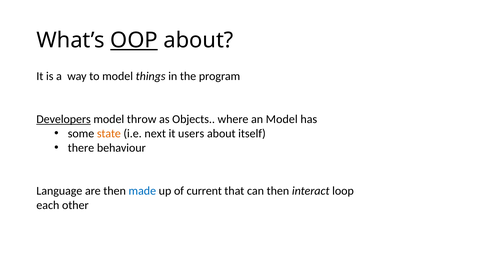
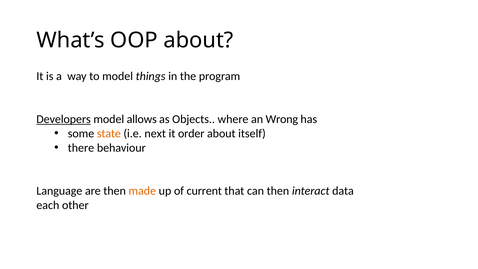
OOP underline: present -> none
throw: throw -> allows
an Model: Model -> Wrong
users: users -> order
made colour: blue -> orange
loop: loop -> data
